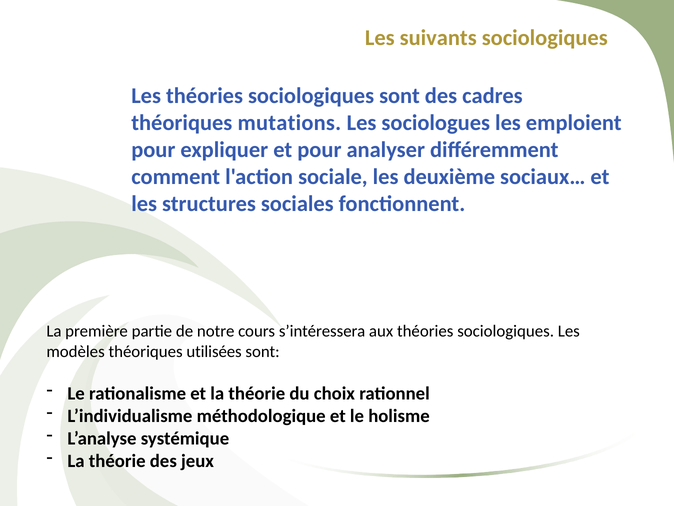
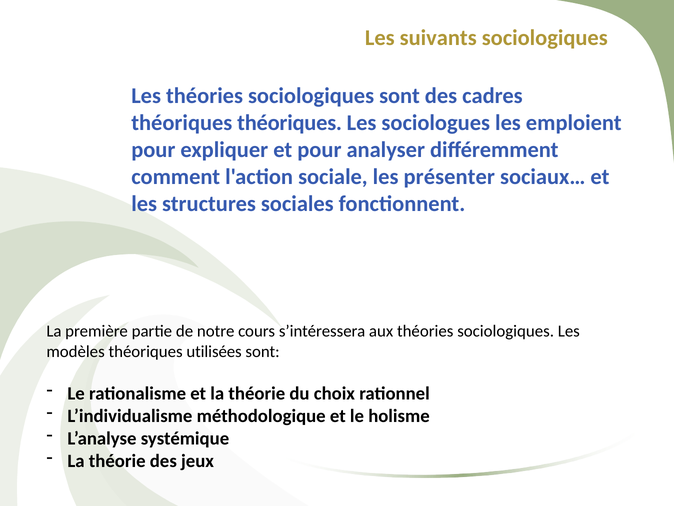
théoriques mutations: mutations -> théoriques
deuxième: deuxième -> présenter
